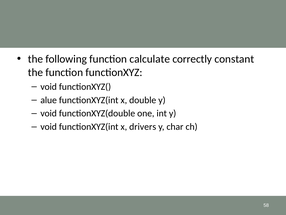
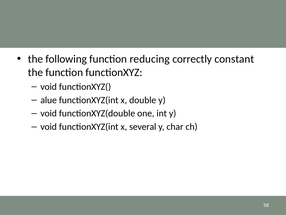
calculate: calculate -> reducing
drivers: drivers -> several
